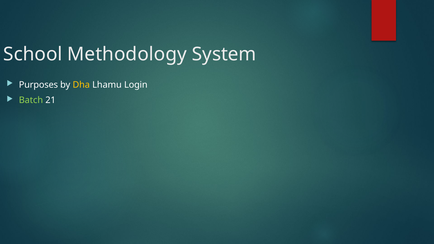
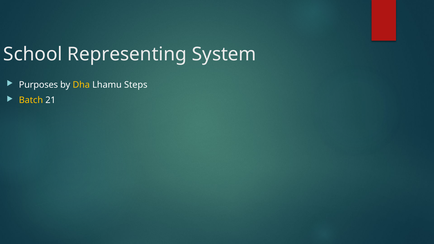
Methodology: Methodology -> Representing
Login: Login -> Steps
Batch colour: light green -> yellow
